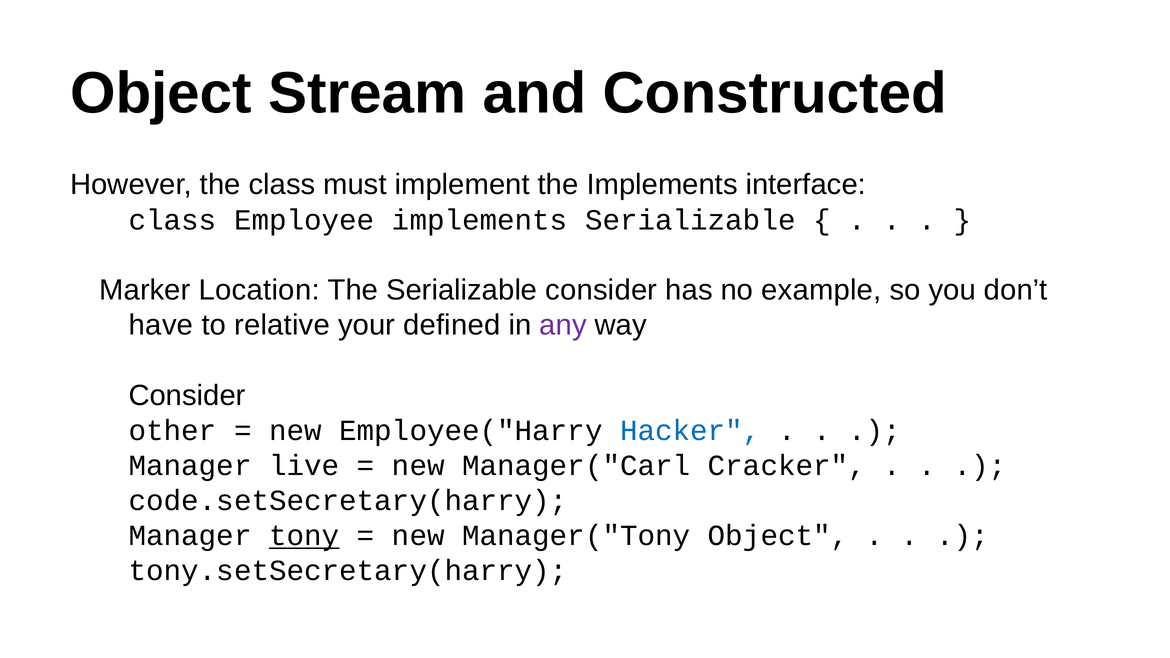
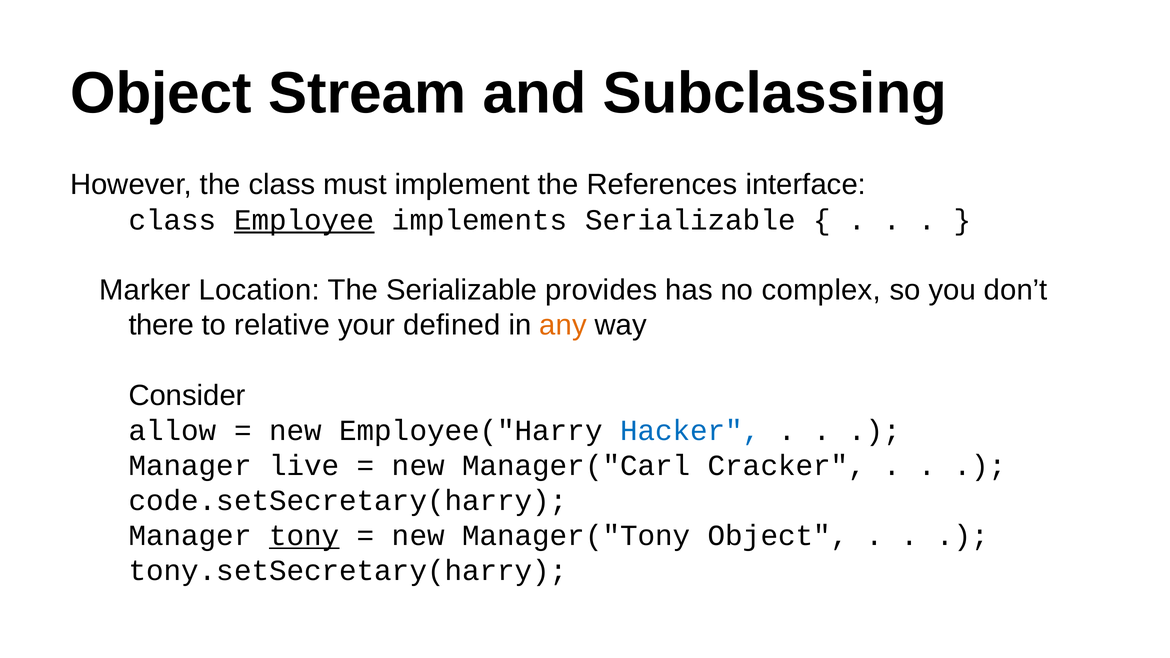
Constructed: Constructed -> Subclassing
the Implements: Implements -> References
Employee underline: none -> present
Serializable consider: consider -> provides
example: example -> complex
have: have -> there
any colour: purple -> orange
other: other -> allow
